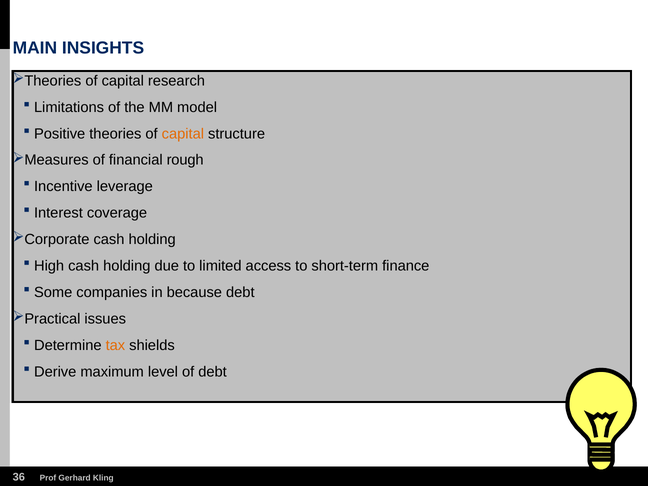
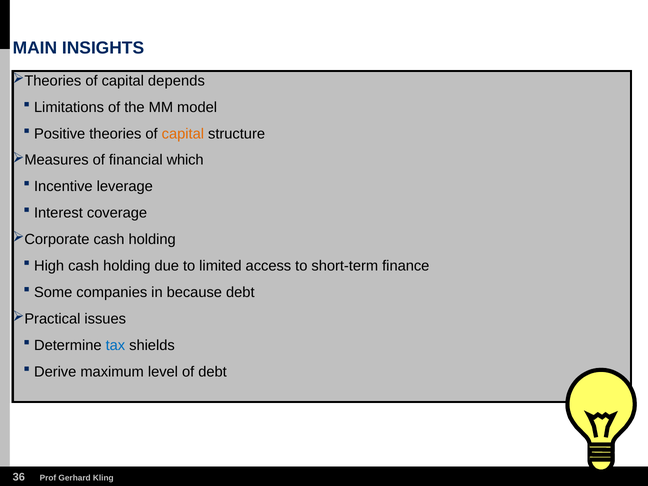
research: research -> depends
rough: rough -> which
tax colour: orange -> blue
